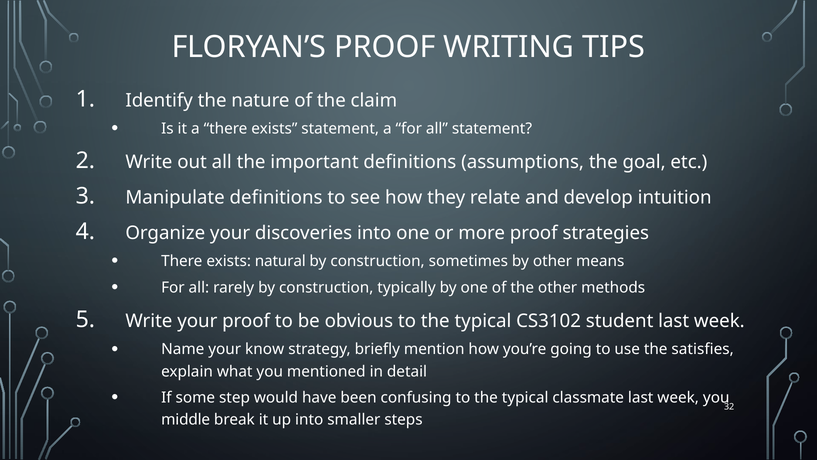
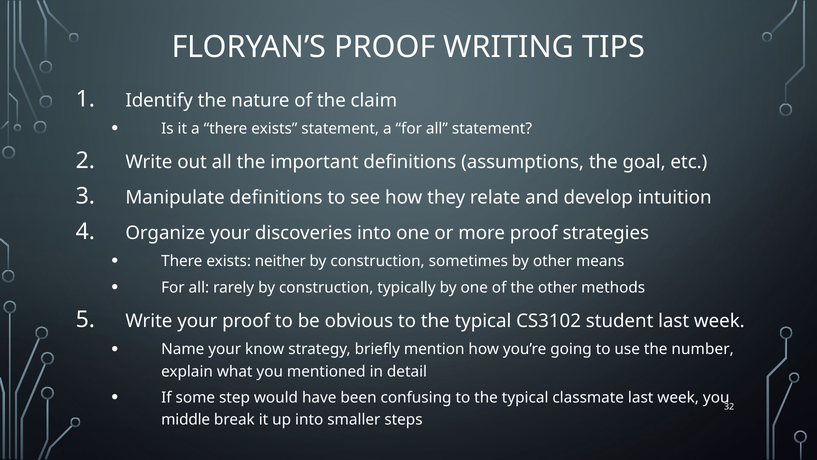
natural: natural -> neither
satisfies: satisfies -> number
